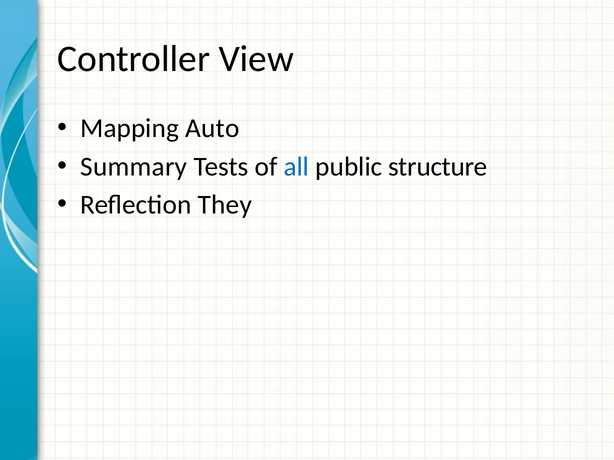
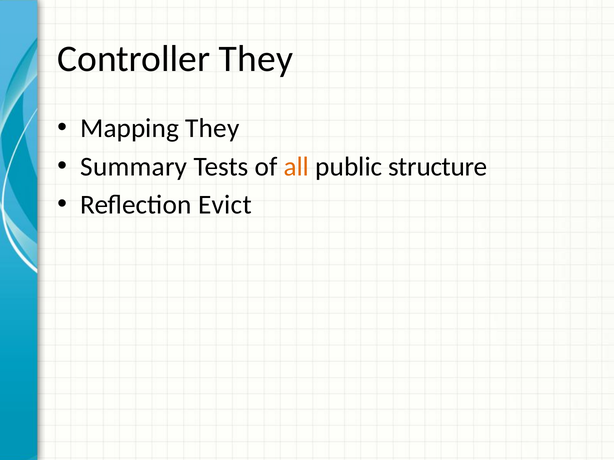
Controller View: View -> They
Mapping Auto: Auto -> They
all colour: blue -> orange
They: They -> Evict
